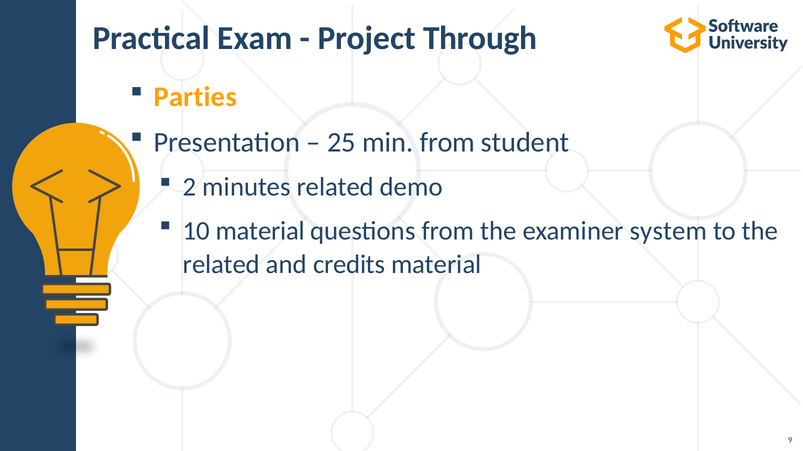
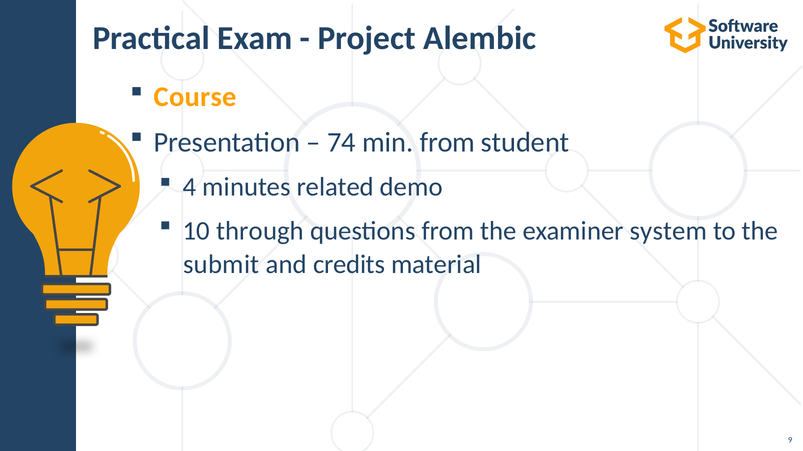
Through: Through -> Alembic
Parties: Parties -> Course
25: 25 -> 74
2: 2 -> 4
10 material: material -> through
related at (221, 265): related -> submit
